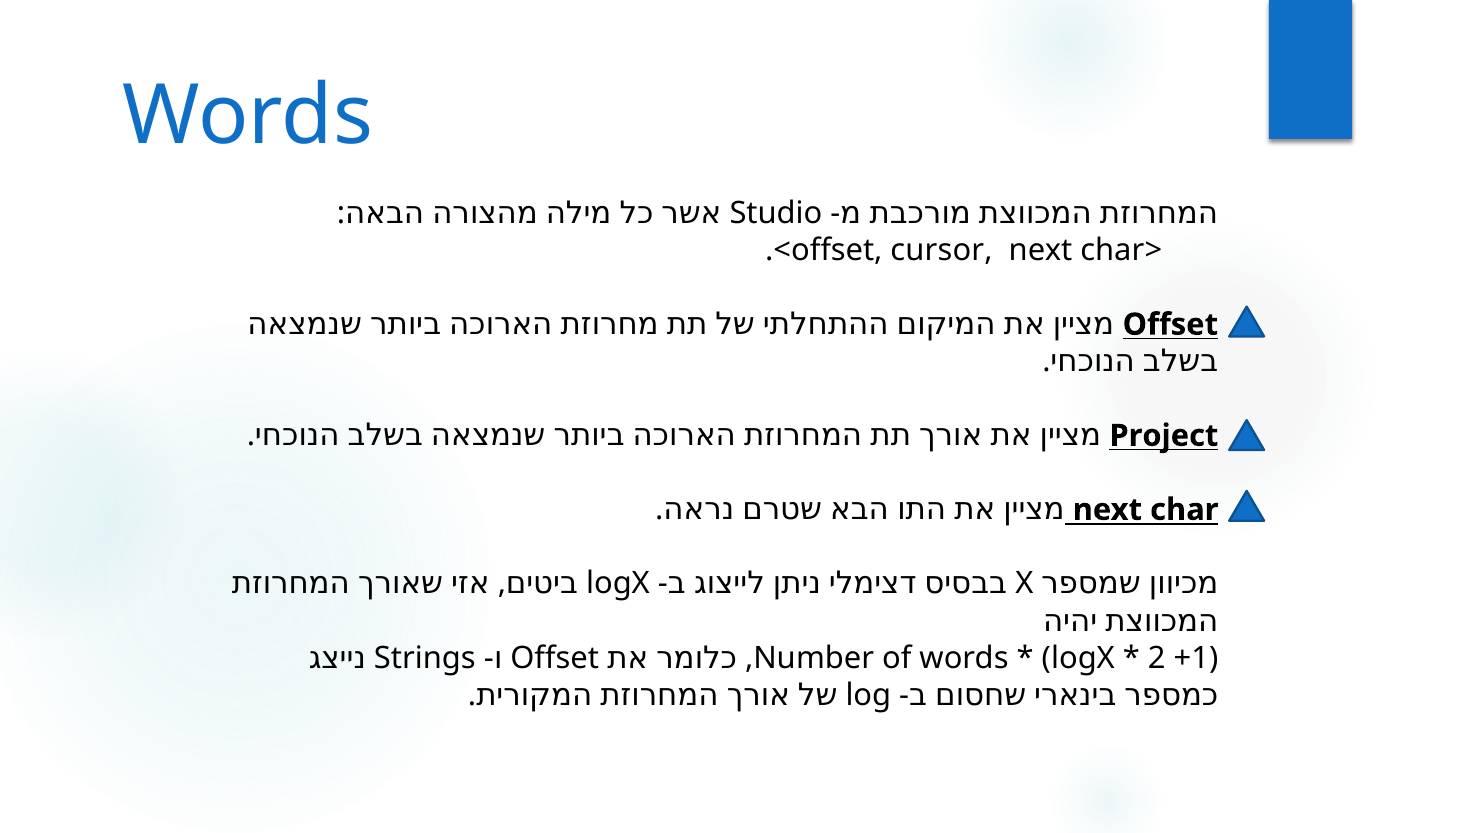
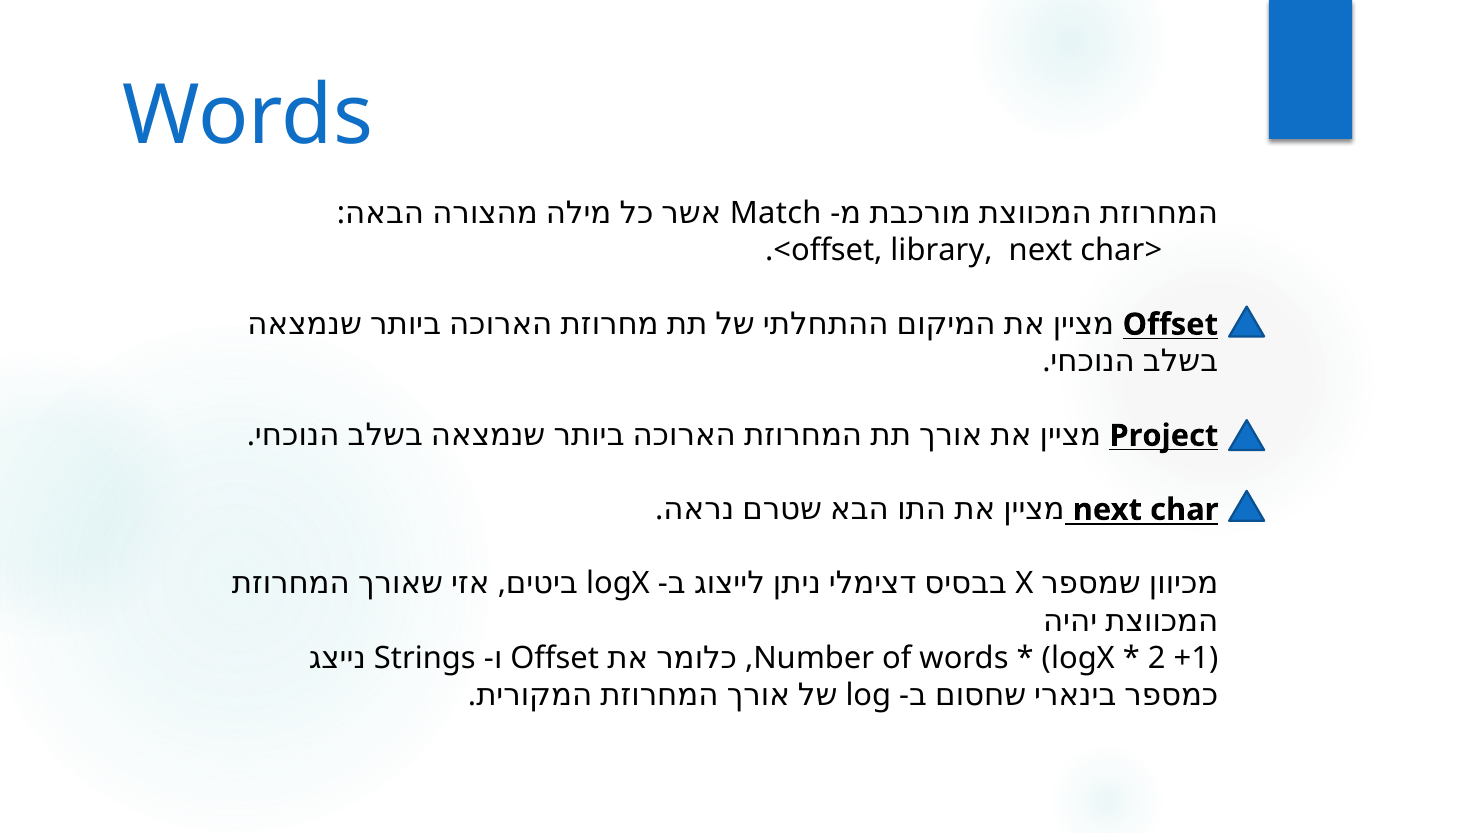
Studio: Studio -> Match
cursor: cursor -> library
